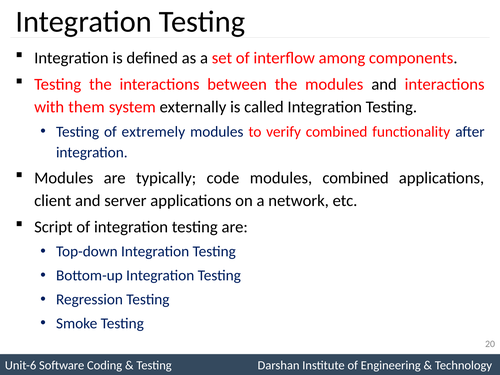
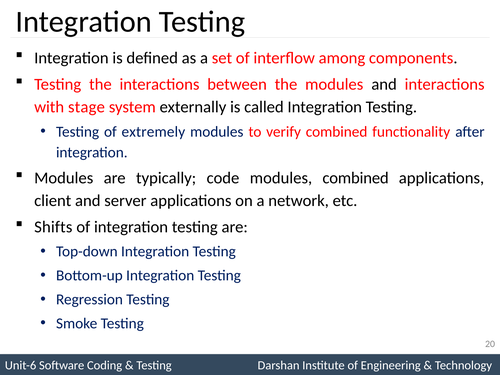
them: them -> stage
Script: Script -> Shifts
